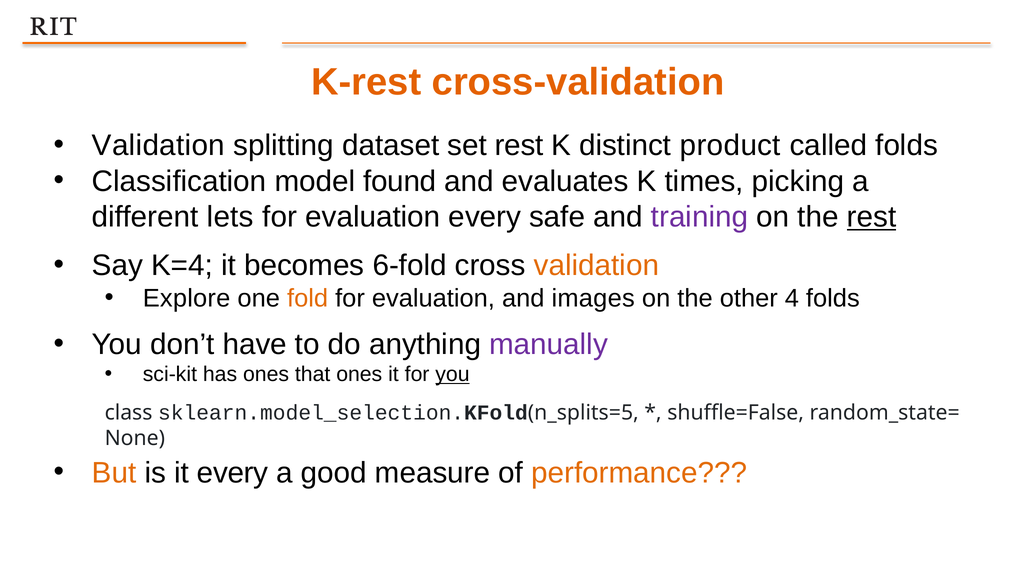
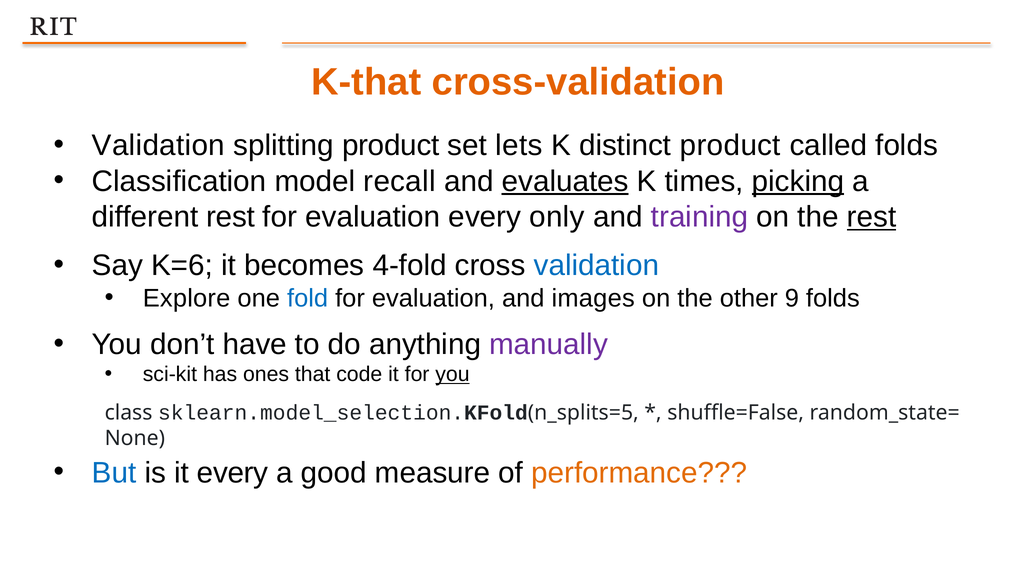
K-rest: K-rest -> K-that
splitting dataset: dataset -> product
set rest: rest -> lets
found: found -> recall
evaluates underline: none -> present
picking underline: none -> present
different lets: lets -> rest
safe: safe -> only
K=4: K=4 -> K=6
6-fold: 6-fold -> 4-fold
validation at (596, 265) colour: orange -> blue
fold colour: orange -> blue
4: 4 -> 9
that ones: ones -> code
But colour: orange -> blue
